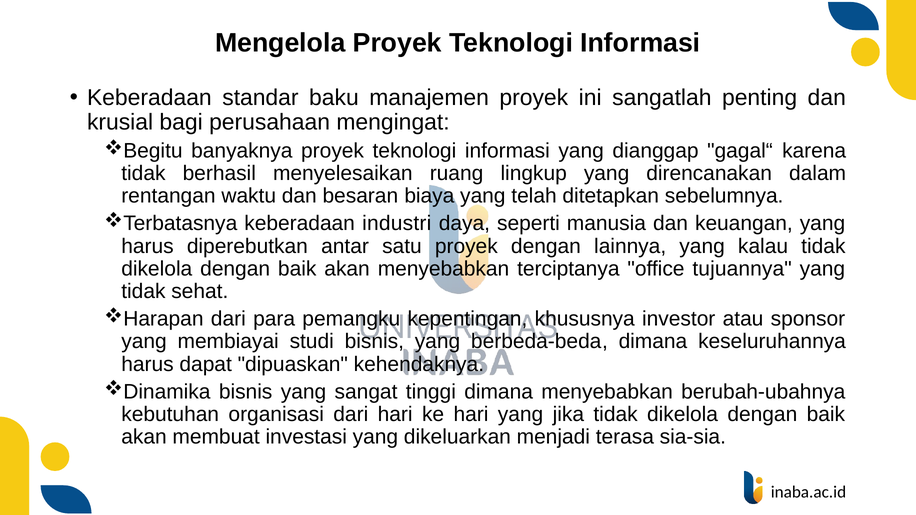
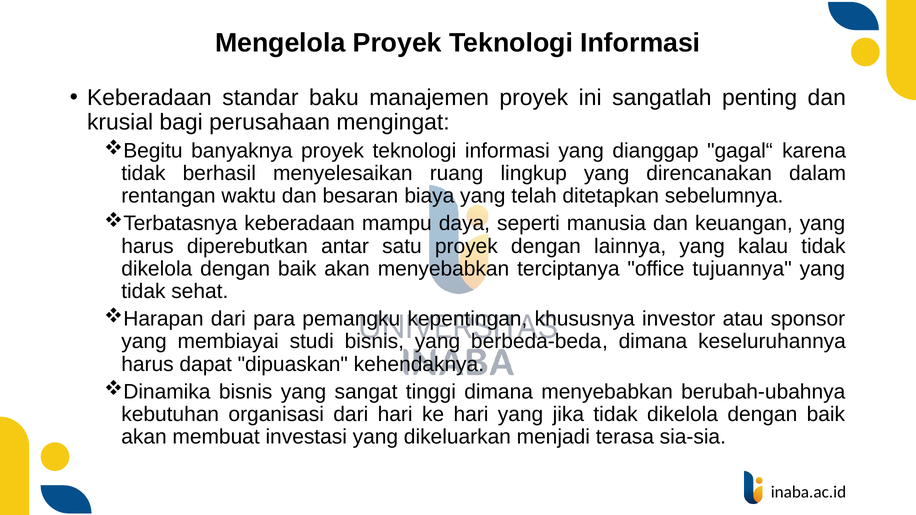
industri: industri -> mampu
